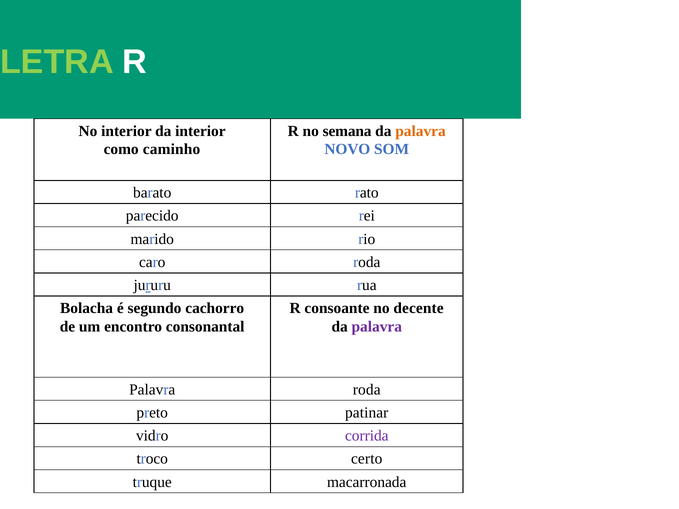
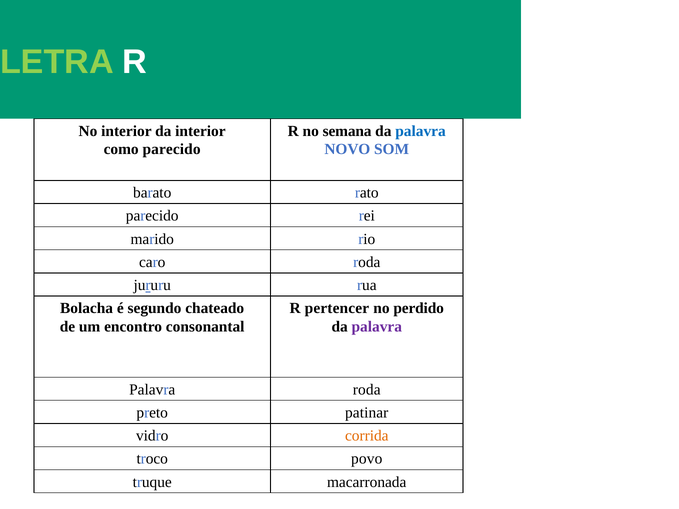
palavra at (421, 131) colour: orange -> blue
como caminho: caminho -> parecido
cachorro: cachorro -> chateado
consoante: consoante -> pertencer
decente: decente -> perdido
corrida colour: purple -> orange
certo: certo -> povo
